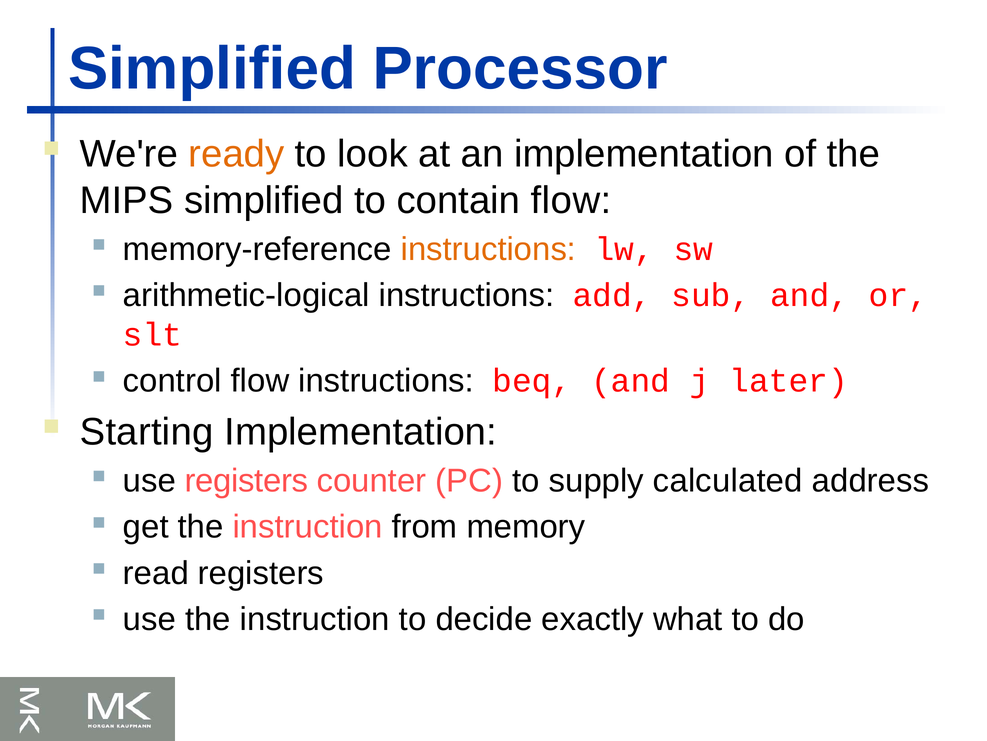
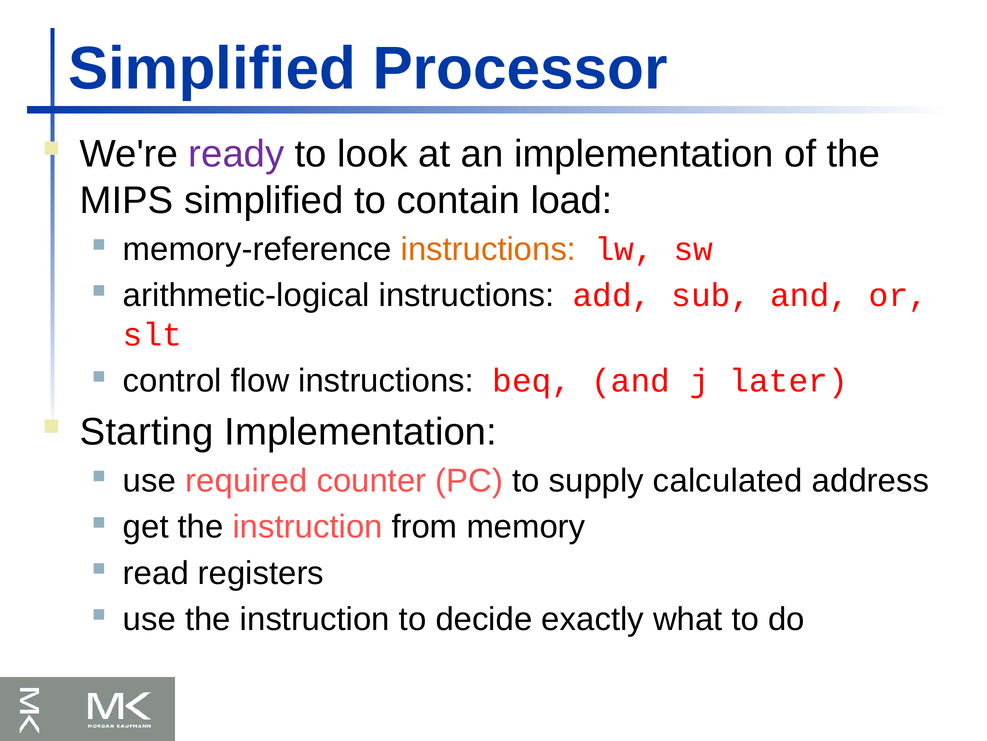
ready colour: orange -> purple
contain flow: flow -> load
use registers: registers -> required
